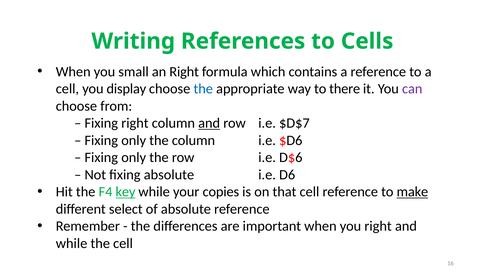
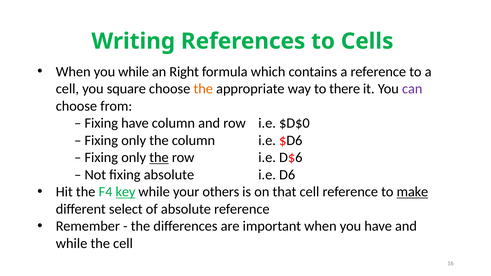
you small: small -> while
display: display -> square
the at (203, 89) colour: blue -> orange
Fixing right: right -> have
and at (209, 123) underline: present -> none
$D$7: $D$7 -> $D$0
the at (159, 158) underline: none -> present
copies: copies -> others
you right: right -> have
